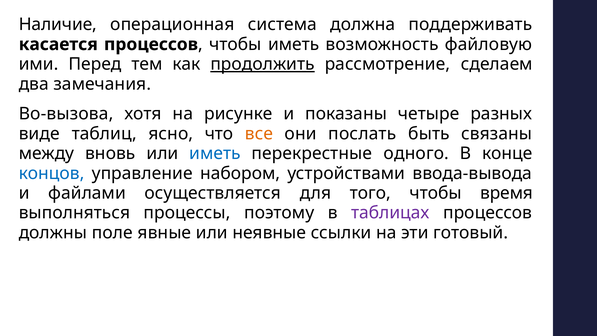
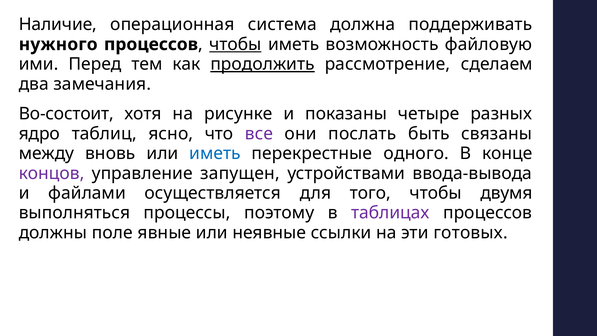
касается: касается -> нужного
чтобы at (235, 44) underline: none -> present
Во-вызова: Во-вызова -> Во-состоит
виде: виде -> ядро
все colour: orange -> purple
концов colour: blue -> purple
набором: набором -> запущен
время: время -> двумя
готовый: готовый -> готовых
